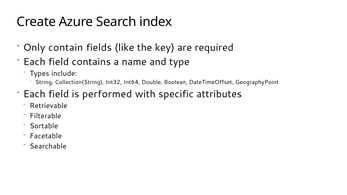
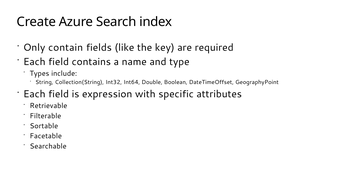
performed: performed -> expression
